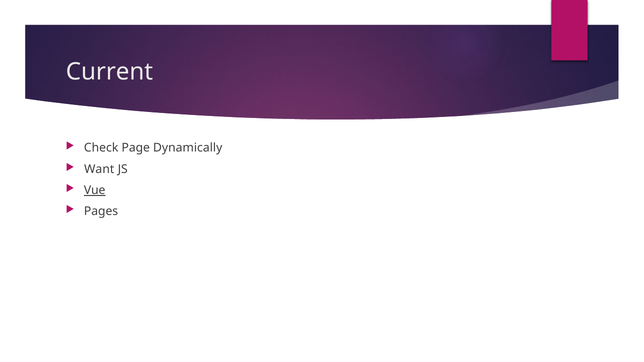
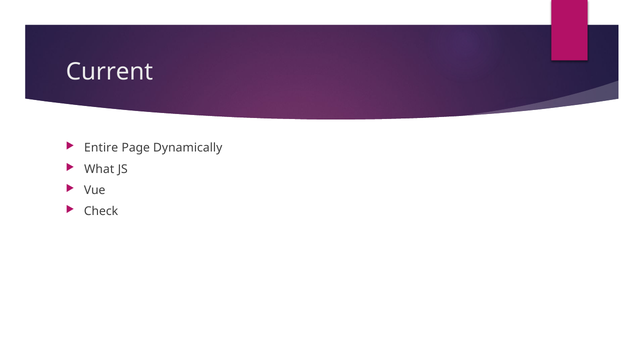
Check: Check -> Entire
Want: Want -> What
Vue underline: present -> none
Pages: Pages -> Check
